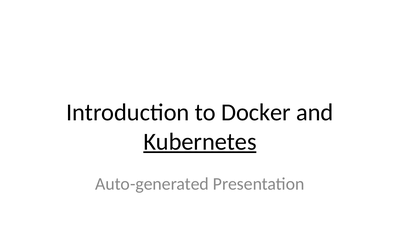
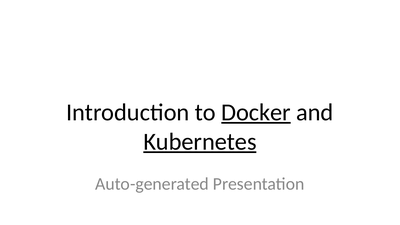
Docker underline: none -> present
